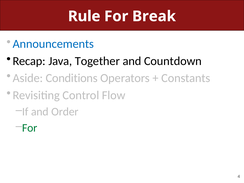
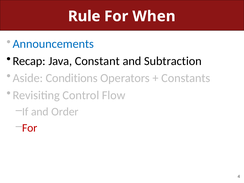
Break: Break -> When
Together: Together -> Constant
Countdown: Countdown -> Subtraction
For at (30, 128) colour: green -> red
